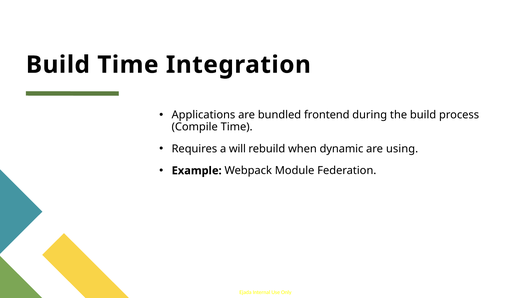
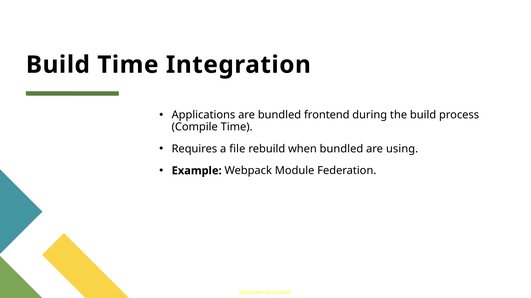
will: will -> file
when dynamic: dynamic -> bundled
